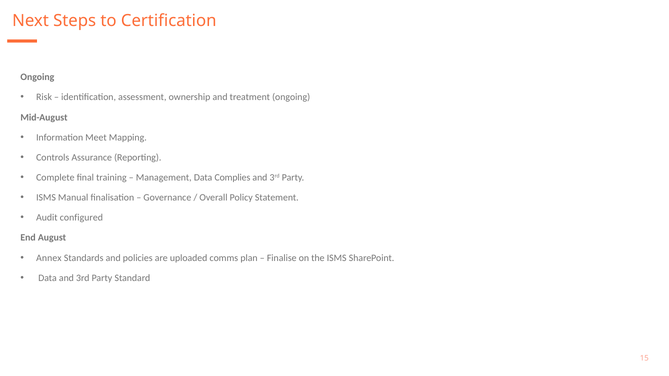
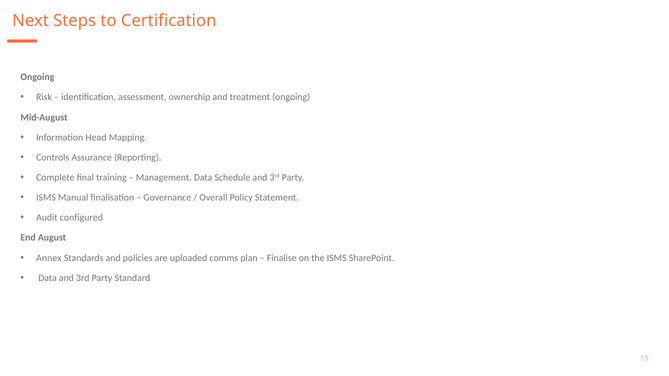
Meet: Meet -> Head
Complies: Complies -> Schedule
